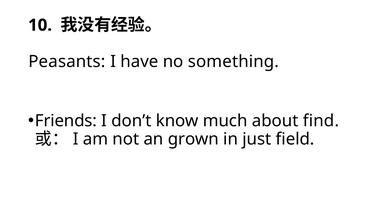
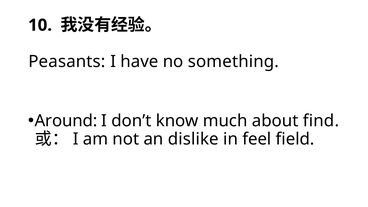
Friends: Friends -> Around
grown: grown -> dislike
just: just -> feel
